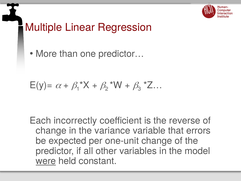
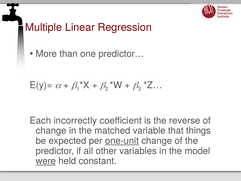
variance: variance -> matched
errors: errors -> things
one-unit underline: none -> present
